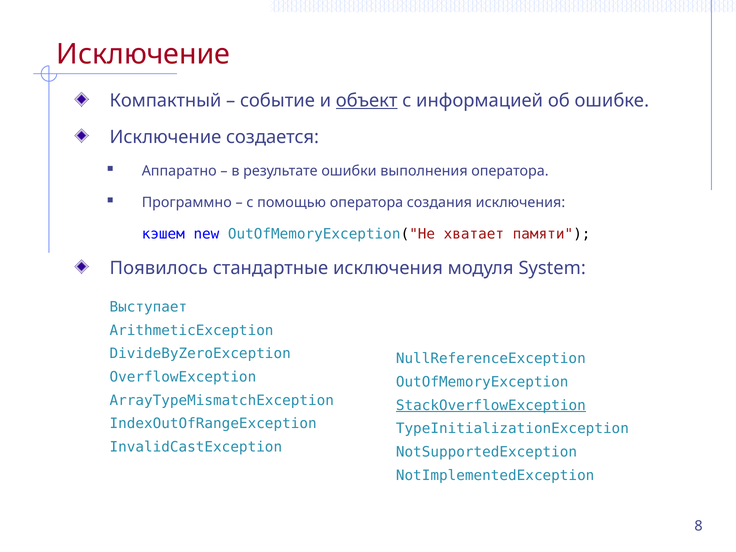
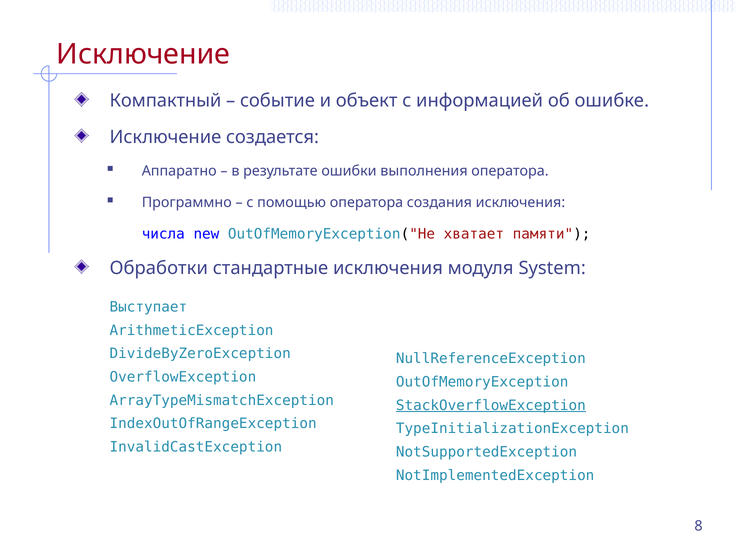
объект underline: present -> none
кэшем: кэшем -> числа
Появилось: Появилось -> Обработки
